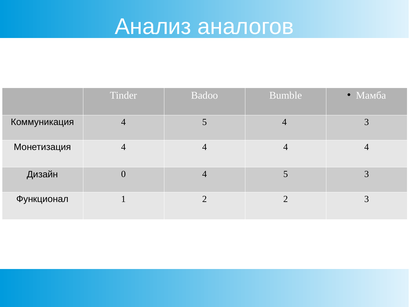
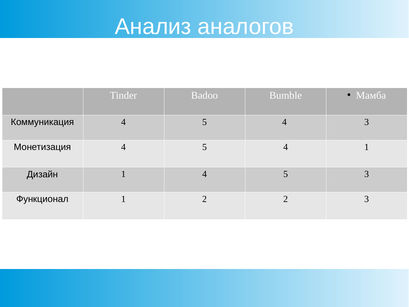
Монетизация 4 4: 4 -> 5
4 at (367, 147): 4 -> 1
Дизайн 0: 0 -> 1
